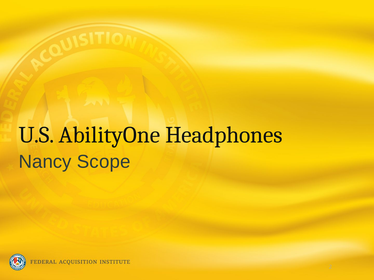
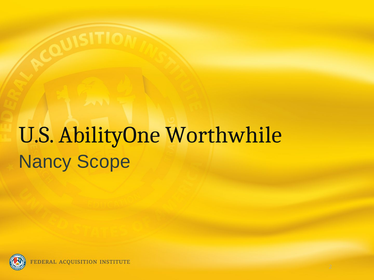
Headphones: Headphones -> Worthwhile
